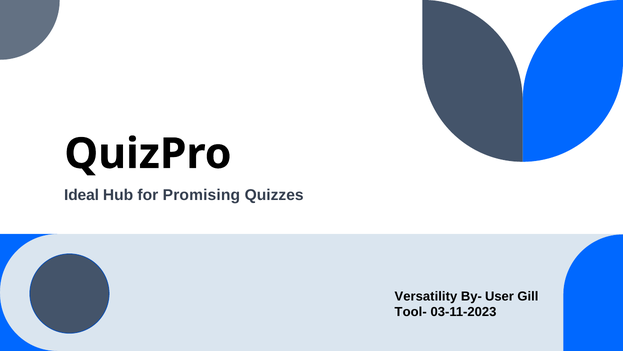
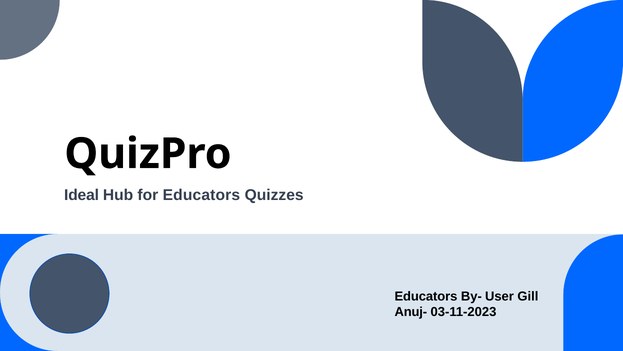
for Promising: Promising -> Educators
Versatility at (426, 296): Versatility -> Educators
Tool-: Tool- -> Anuj-
